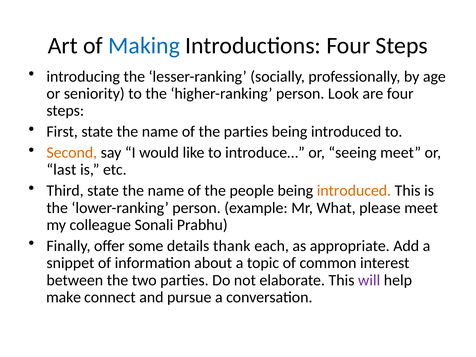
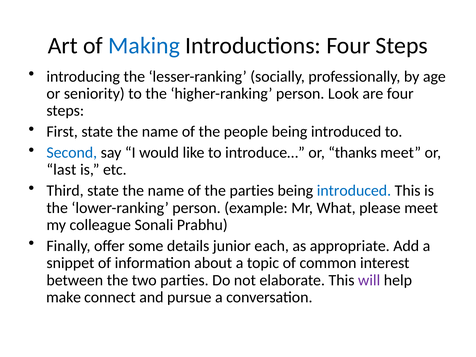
the parties: parties -> people
Second colour: orange -> blue
seeing: seeing -> thanks
the people: people -> parties
introduced at (354, 191) colour: orange -> blue
thank: thank -> junior
